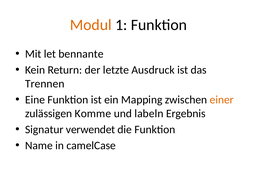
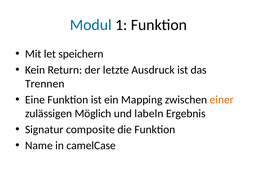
Modul colour: orange -> blue
bennante: bennante -> speichern
Komme: Komme -> Möglich
verwendet: verwendet -> composite
